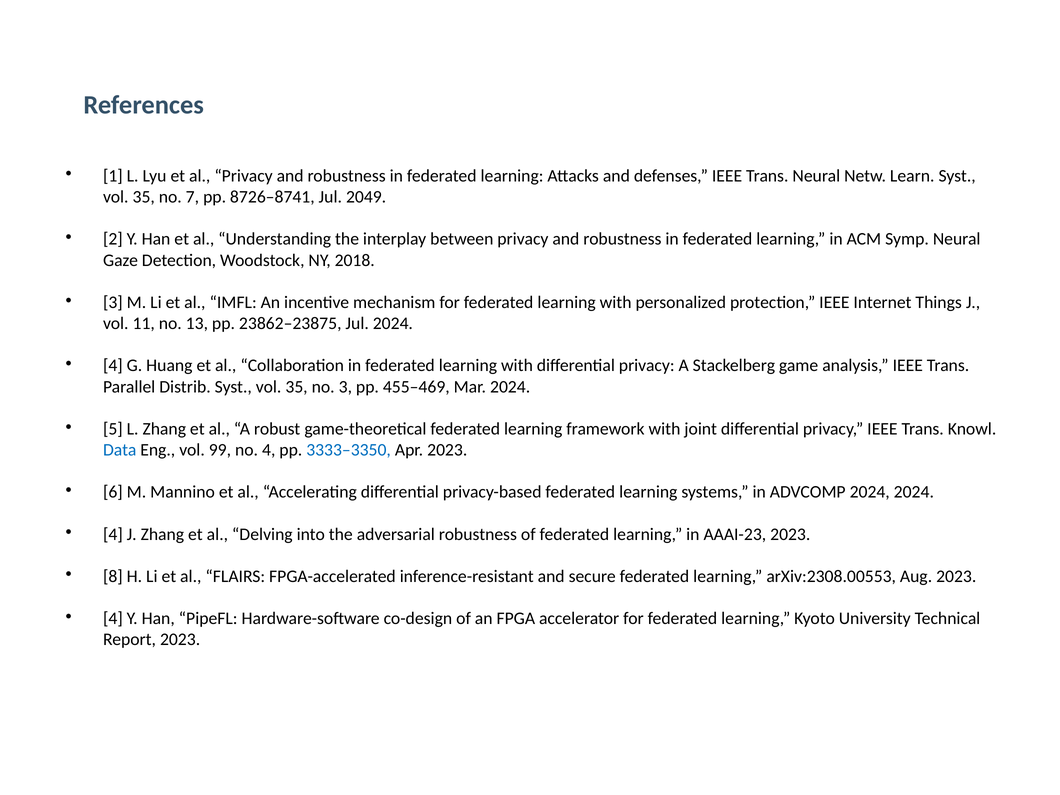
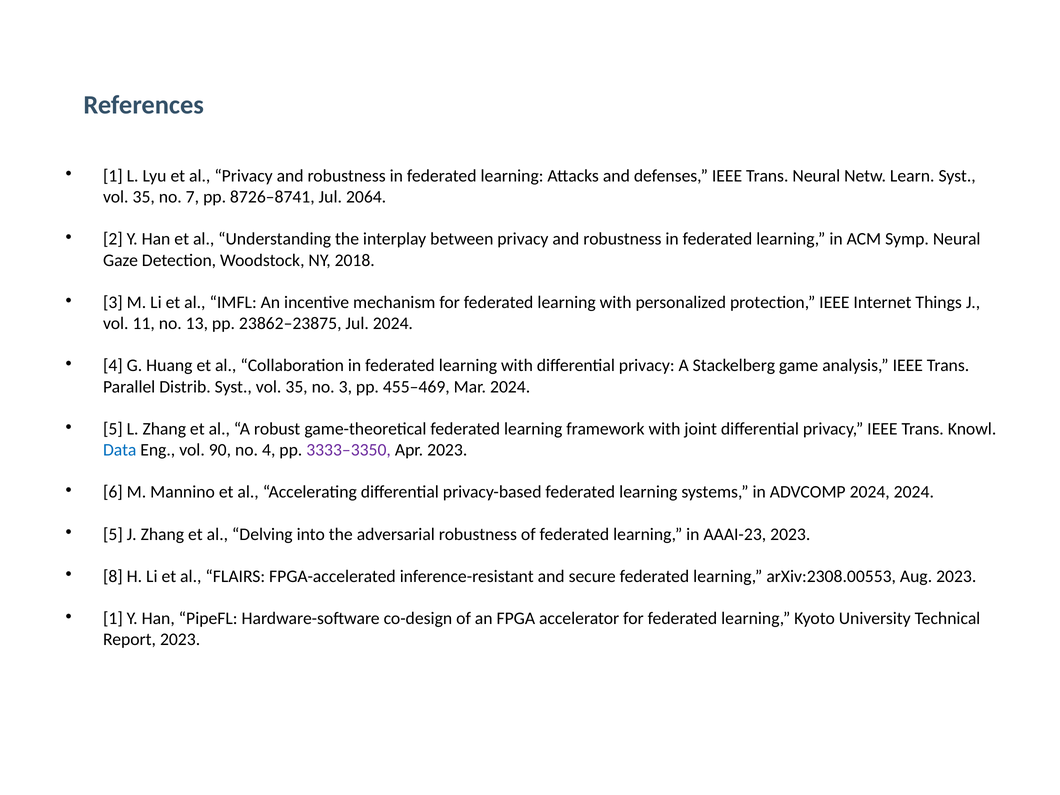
2049: 2049 -> 2064
99: 99 -> 90
3333–3350 colour: blue -> purple
4 at (113, 534): 4 -> 5
4 at (113, 618): 4 -> 1
